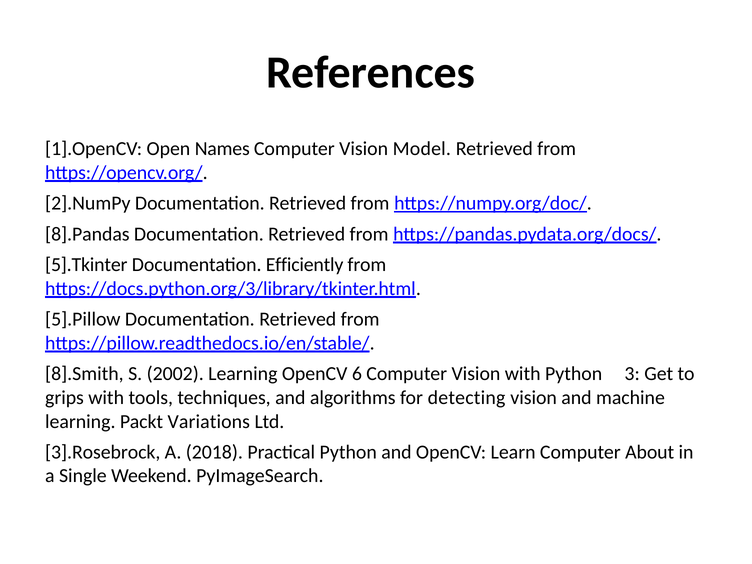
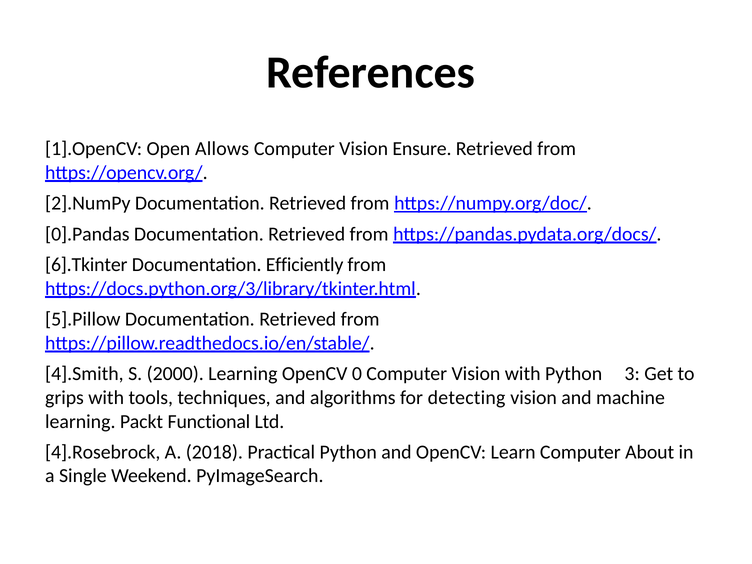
Names: Names -> Allows
Model: Model -> Ensure
8].Pandas: 8].Pandas -> 0].Pandas
5].Tkinter: 5].Tkinter -> 6].Tkinter
8].Smith: 8].Smith -> 4].Smith
2002: 2002 -> 2000
6: 6 -> 0
Variations: Variations -> Functional
3].Rosebrock: 3].Rosebrock -> 4].Rosebrock
